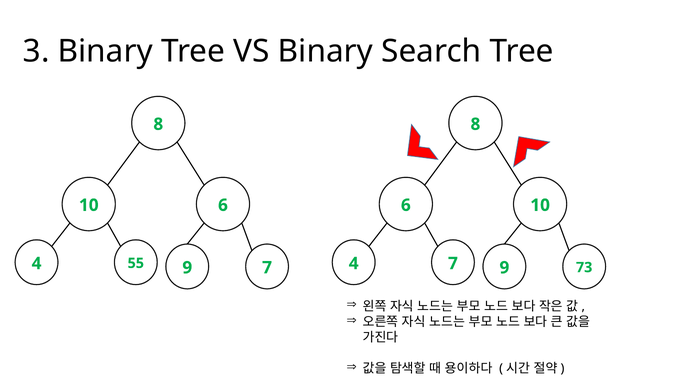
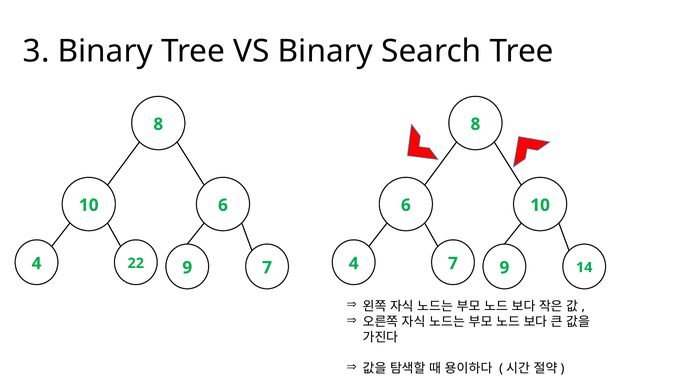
55: 55 -> 22
73: 73 -> 14
